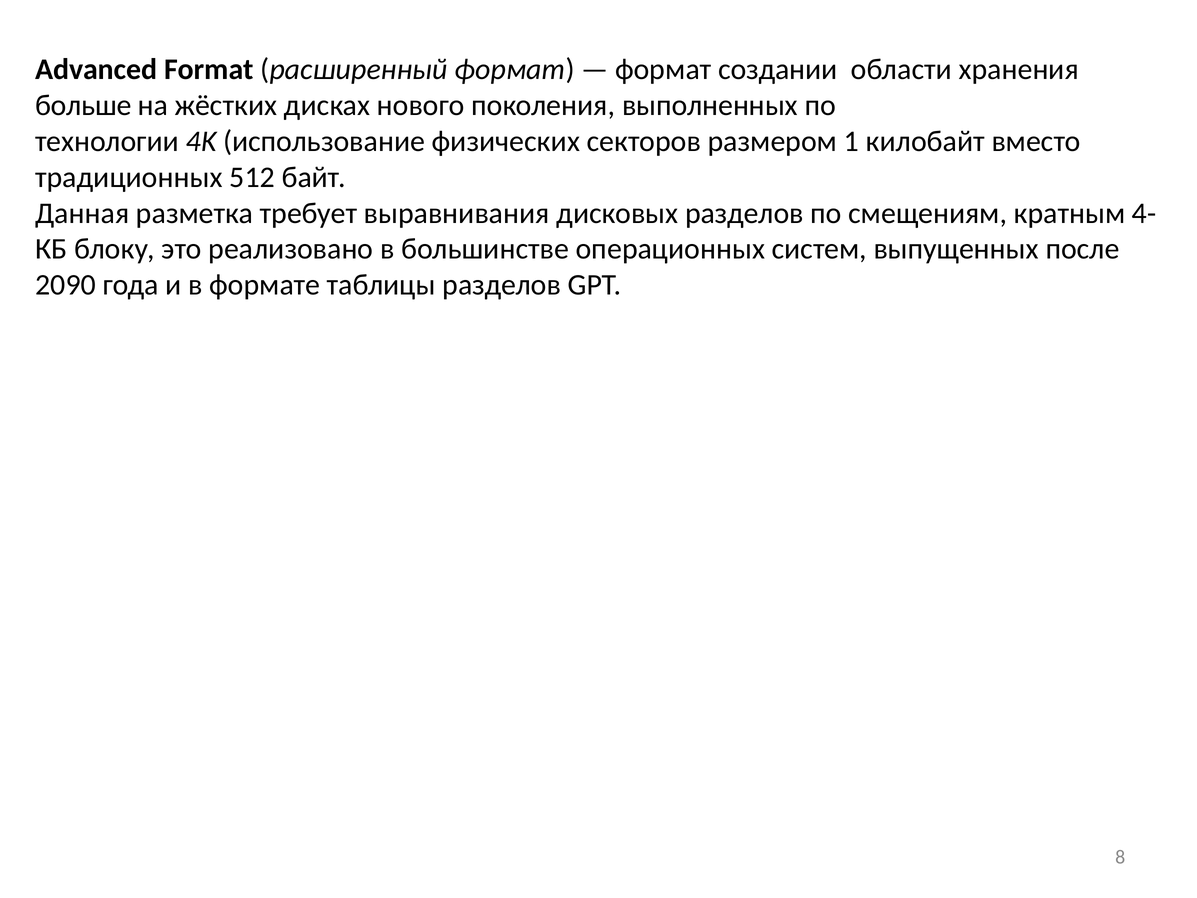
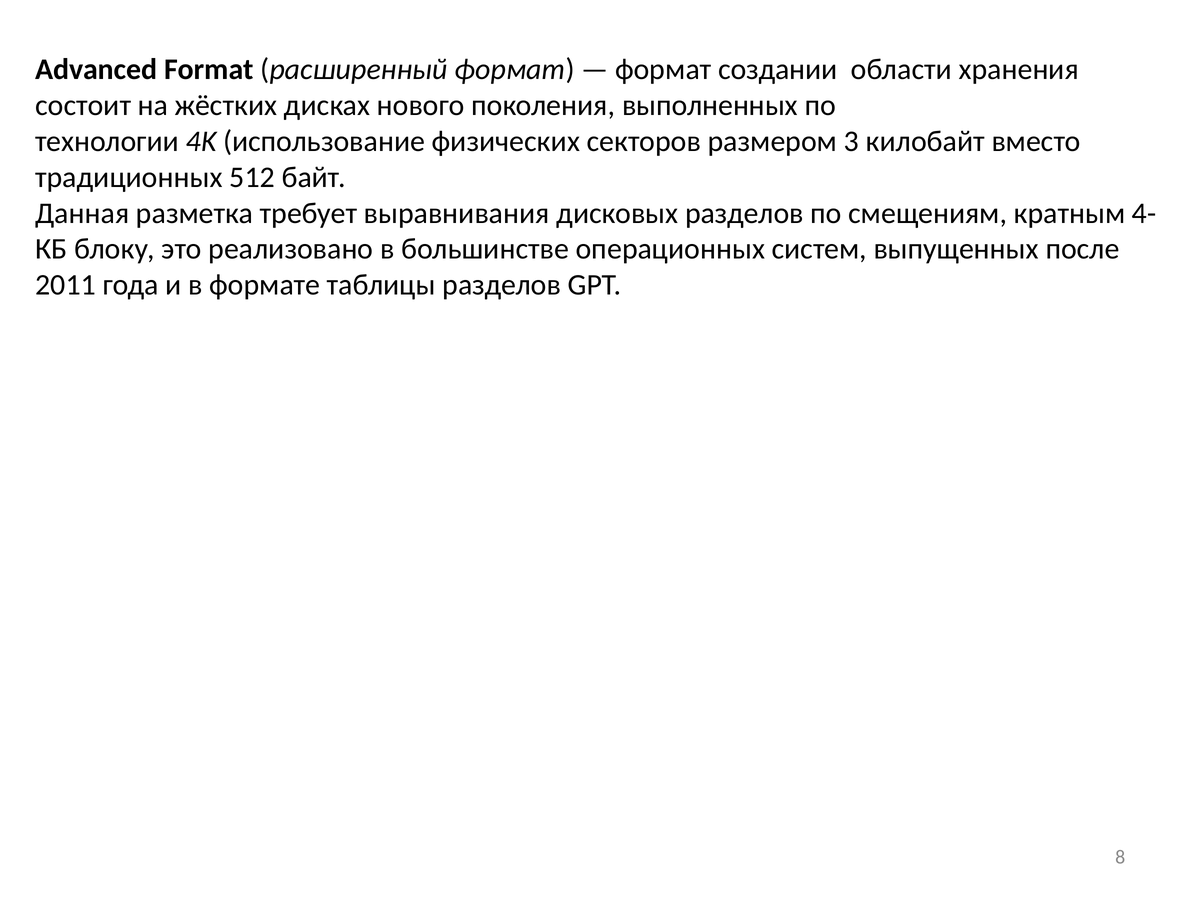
больше: больше -> состоит
1: 1 -> 3
2090: 2090 -> 2011
